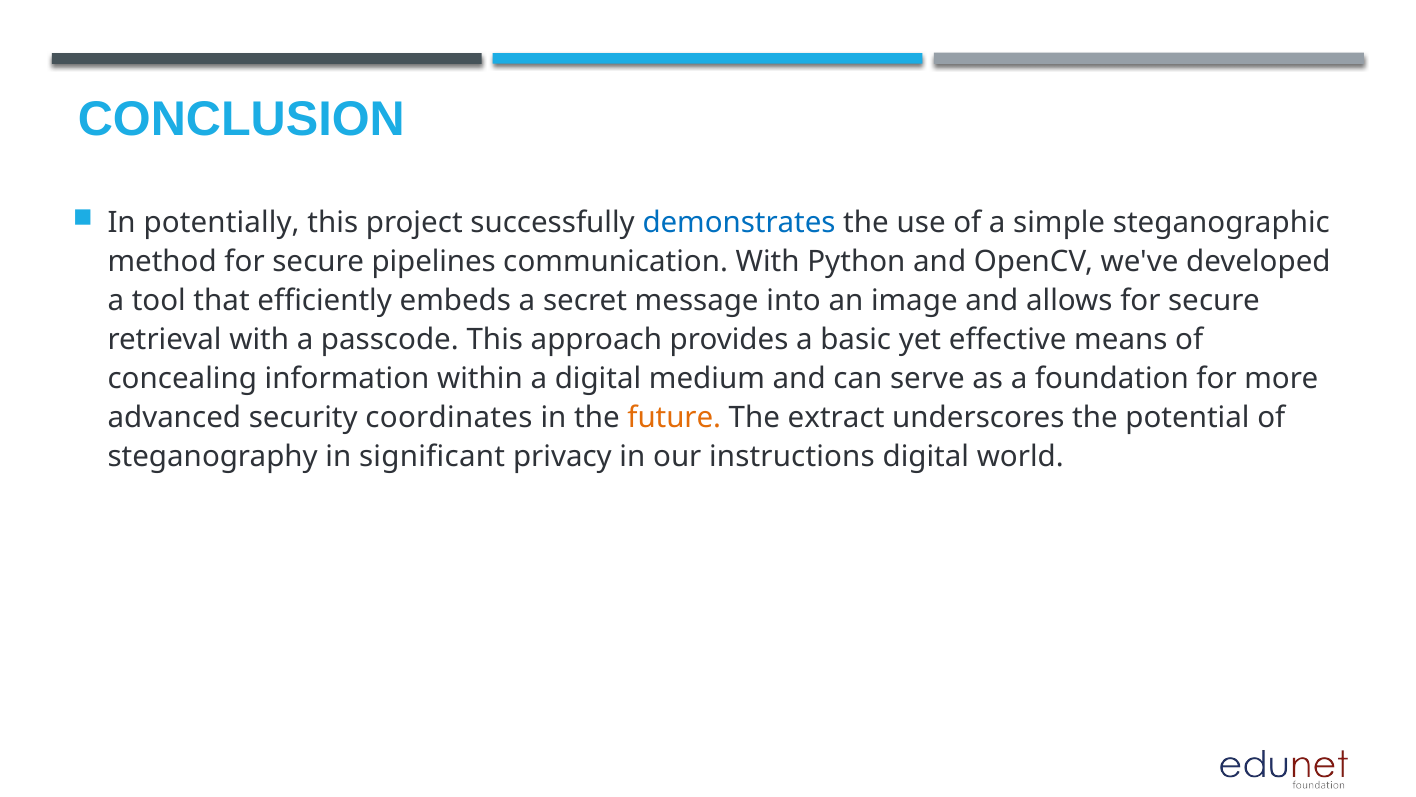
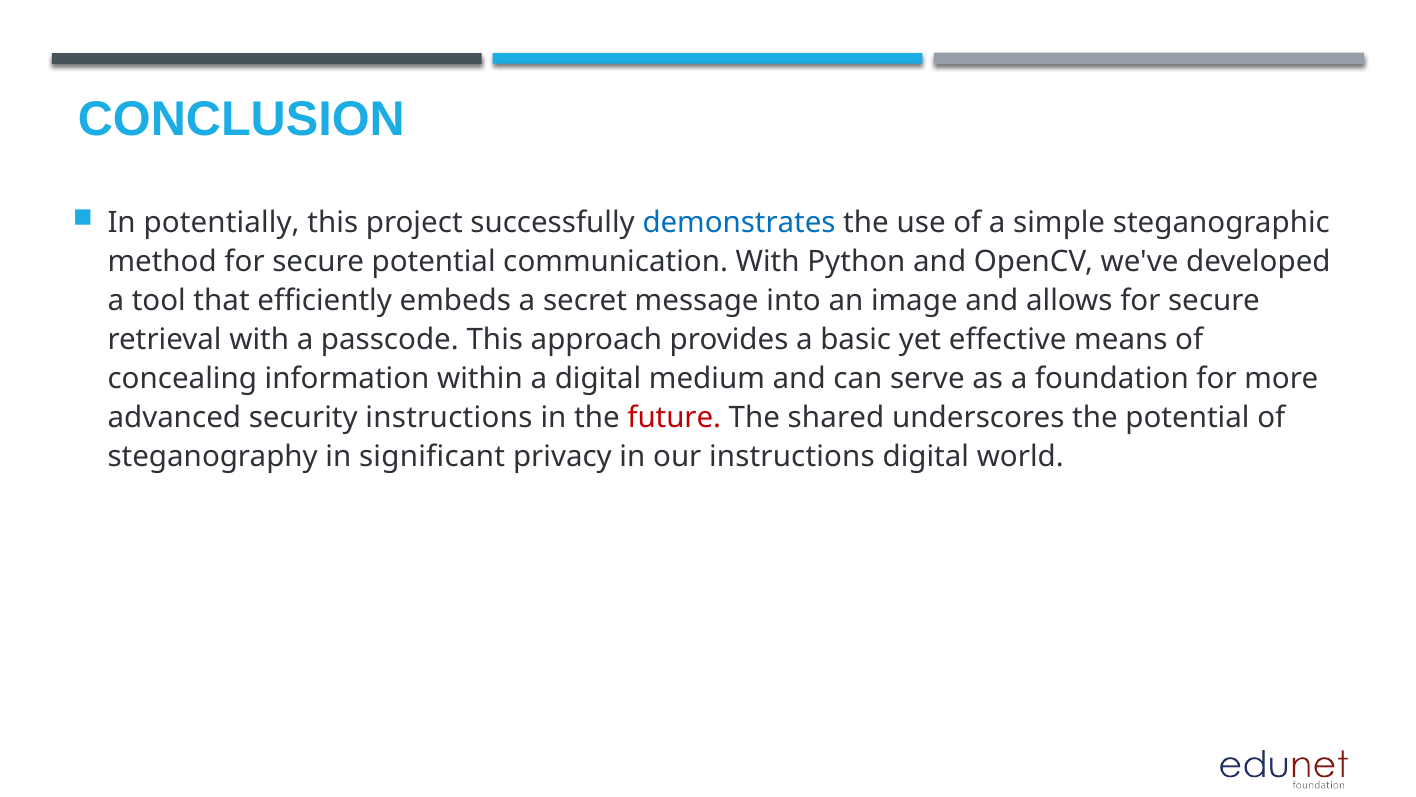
secure pipelines: pipelines -> potential
security coordinates: coordinates -> instructions
future colour: orange -> red
extract: extract -> shared
